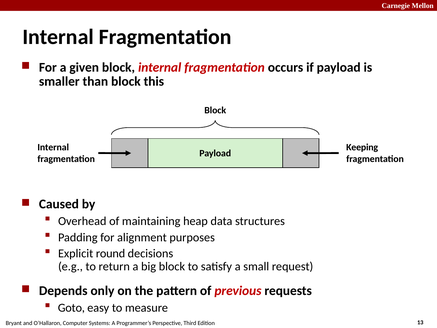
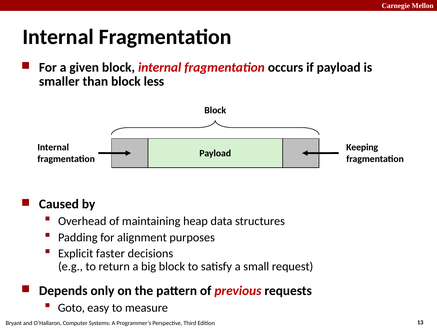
this: this -> less
round: round -> faster
